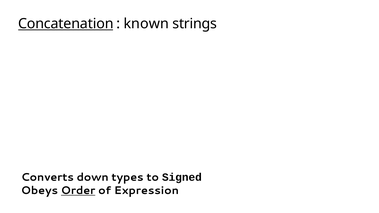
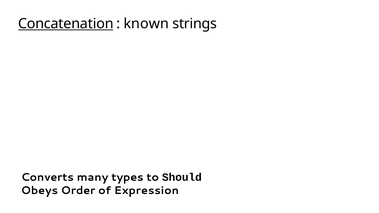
down: down -> many
Signed: Signed -> Should
Order underline: present -> none
